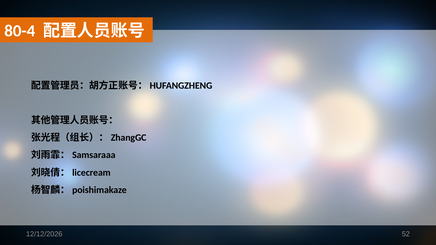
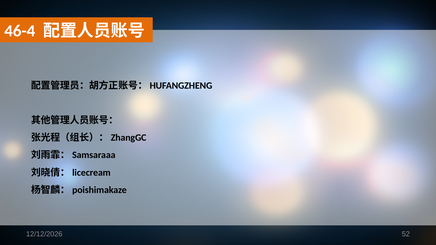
80-4: 80-4 -> 46-4
